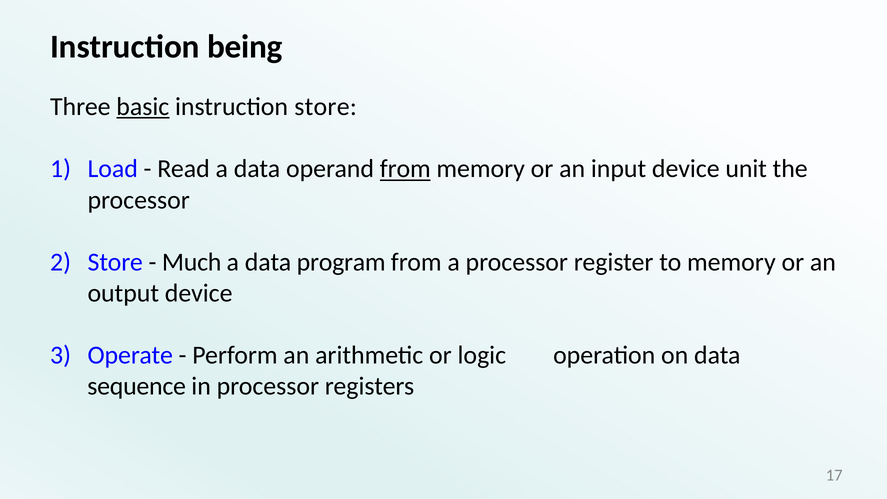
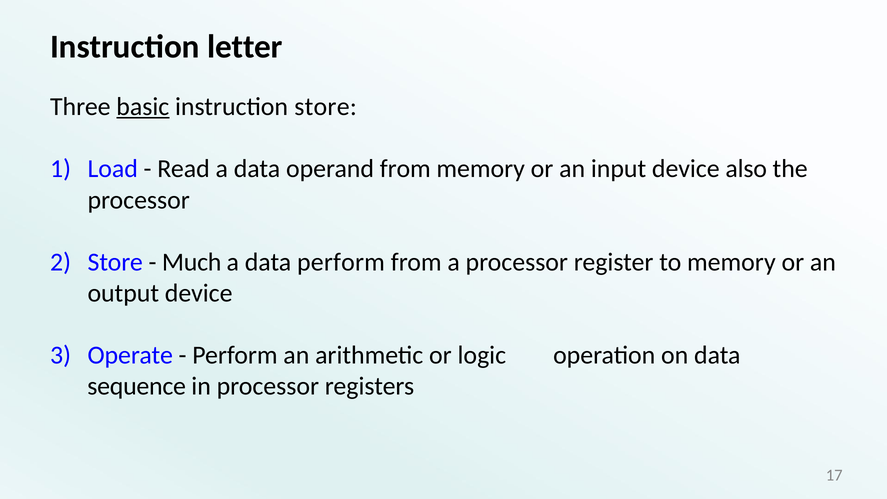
being: being -> letter
from at (405, 169) underline: present -> none
unit: unit -> also
data program: program -> perform
